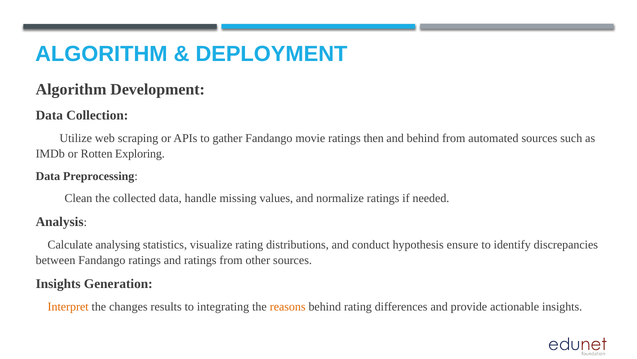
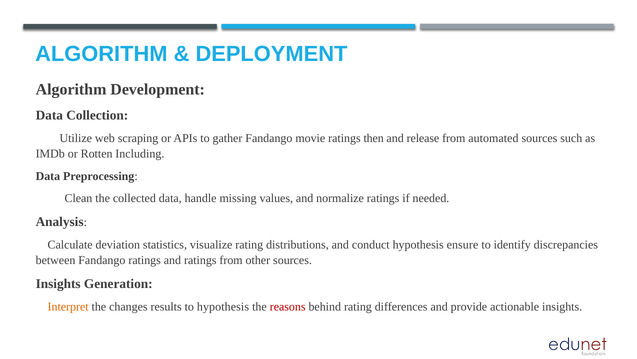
and behind: behind -> release
Exploring: Exploring -> Including
analysing: analysing -> deviation
to integrating: integrating -> hypothesis
reasons colour: orange -> red
